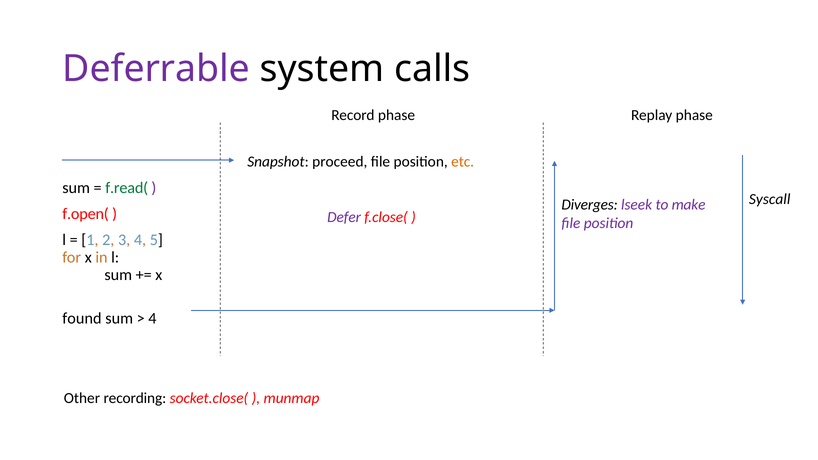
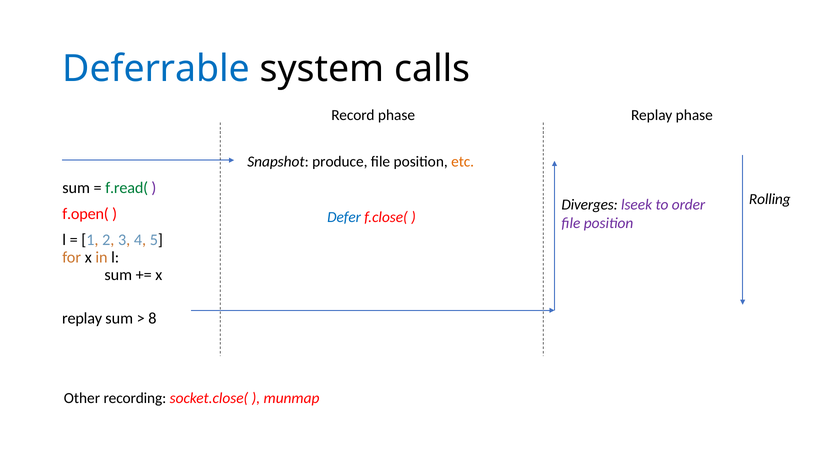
Deferrable colour: purple -> blue
proceed: proceed -> produce
Syscall: Syscall -> Rolling
make: make -> order
Defer colour: purple -> blue
found at (82, 319): found -> replay
4 at (152, 319): 4 -> 8
